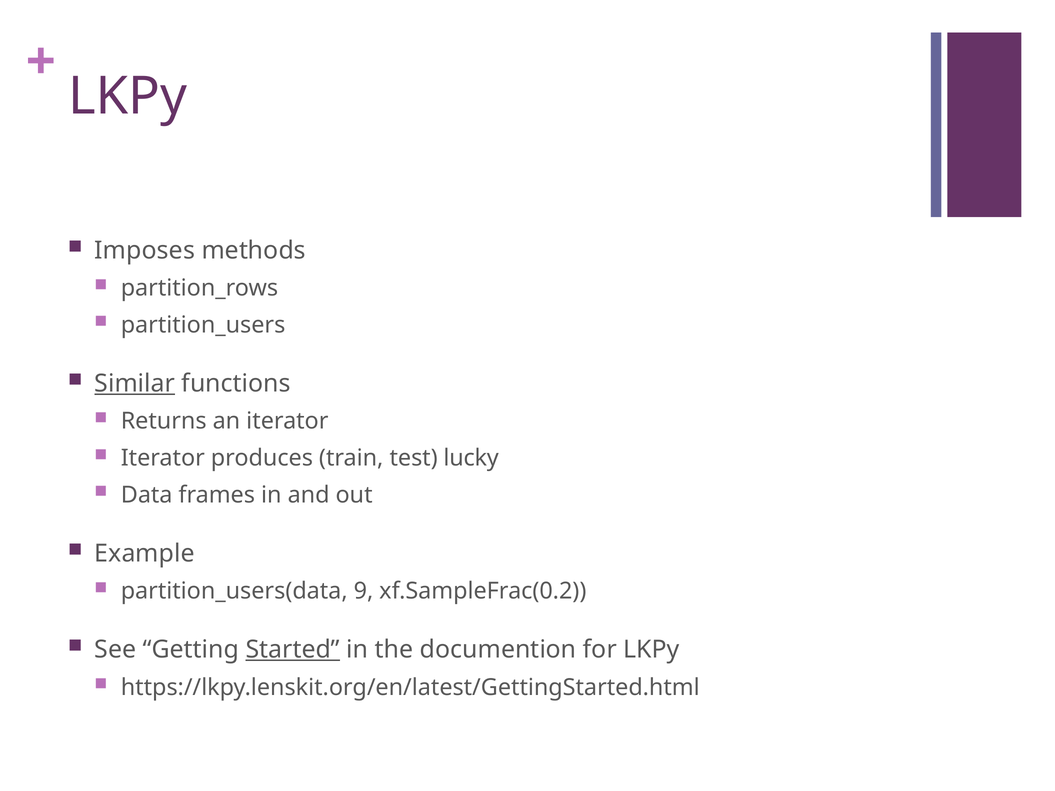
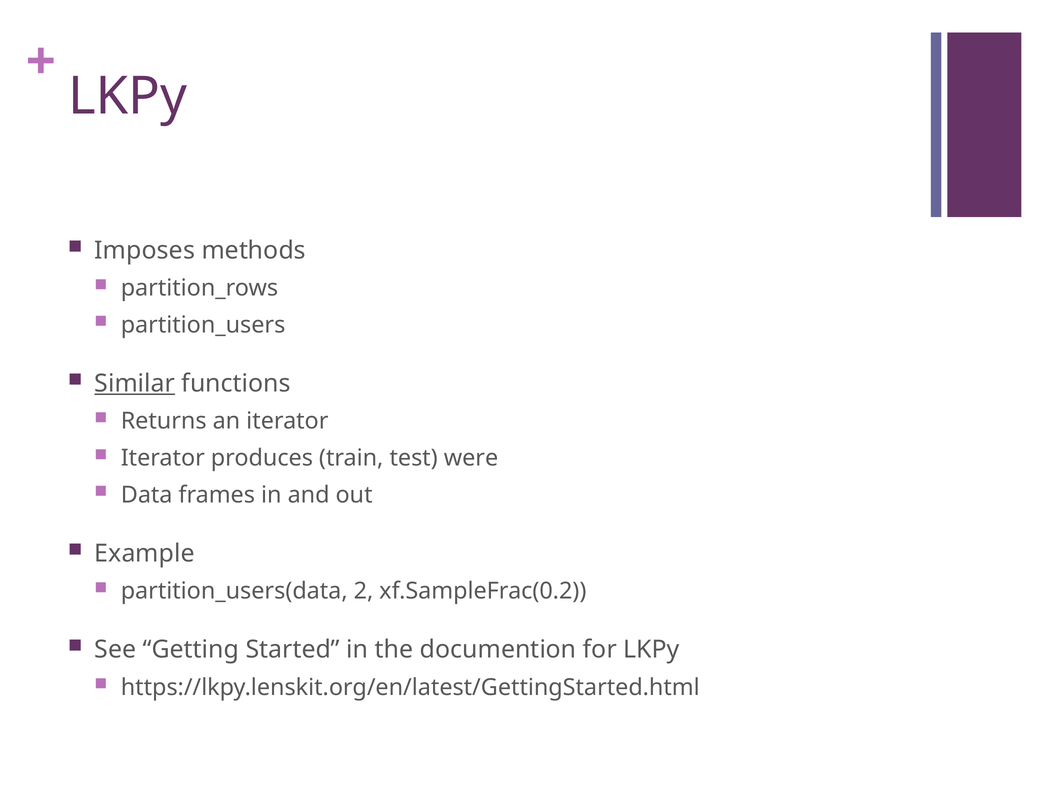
lucky: lucky -> were
9: 9 -> 2
Started underline: present -> none
